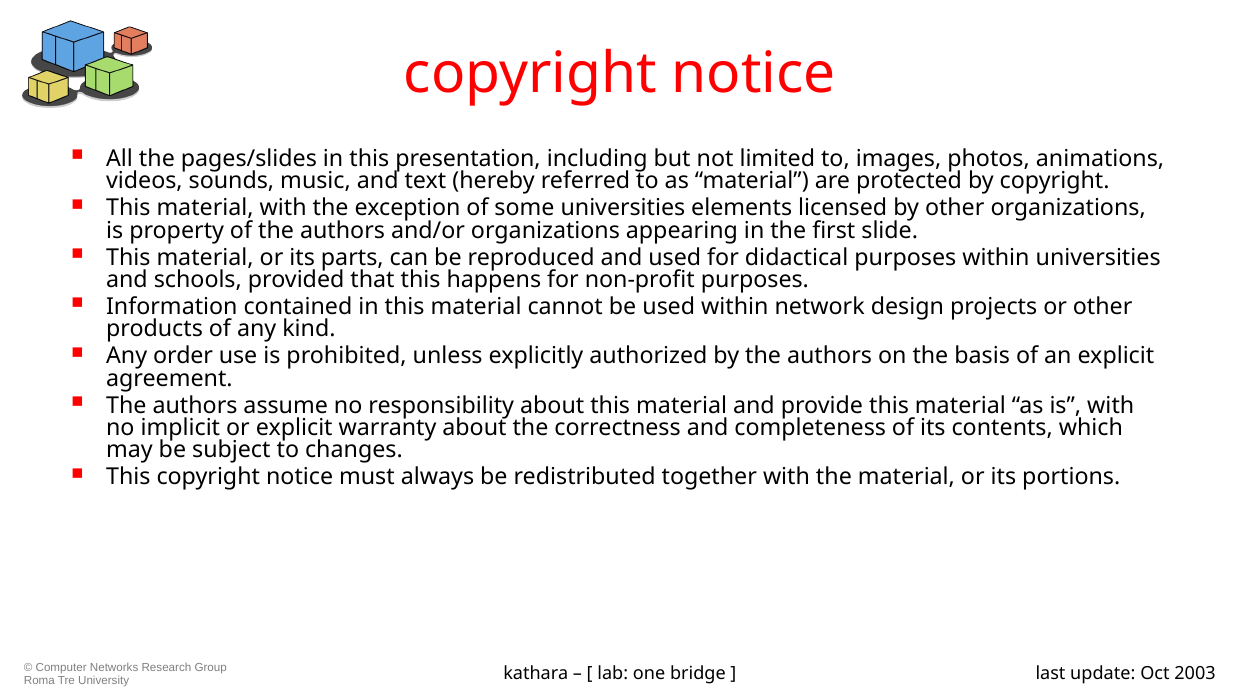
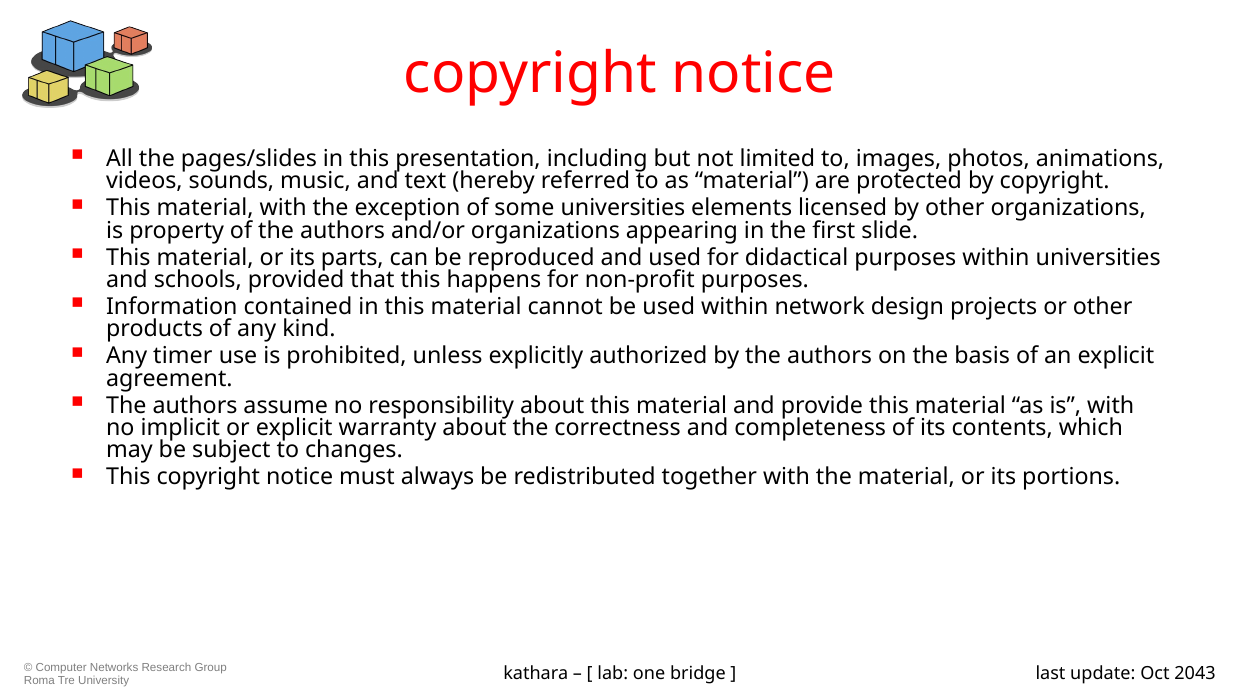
order: order -> timer
2003: 2003 -> 2043
